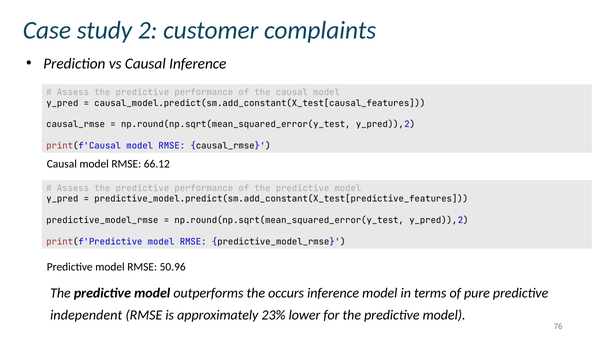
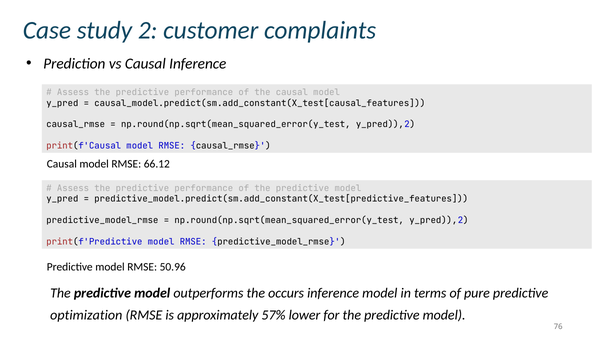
independent: independent -> optimization
23%: 23% -> 57%
